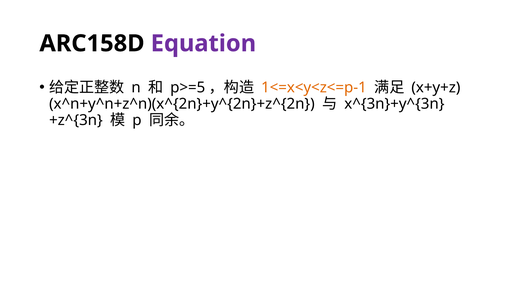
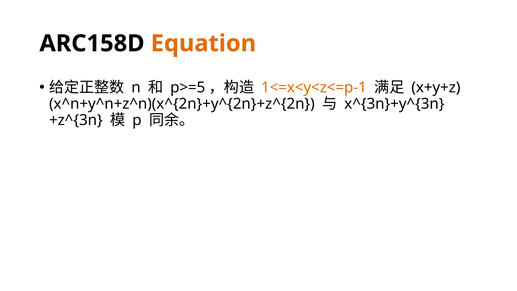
Equation colour: purple -> orange
